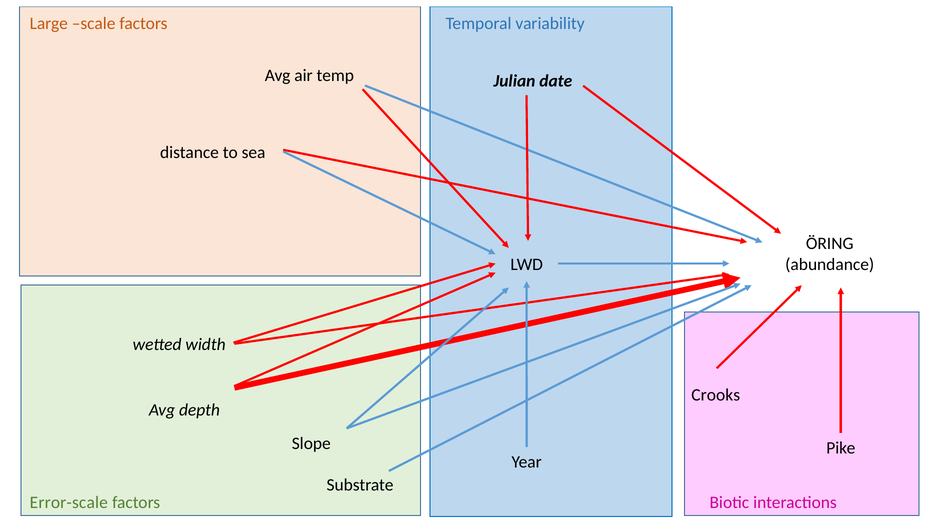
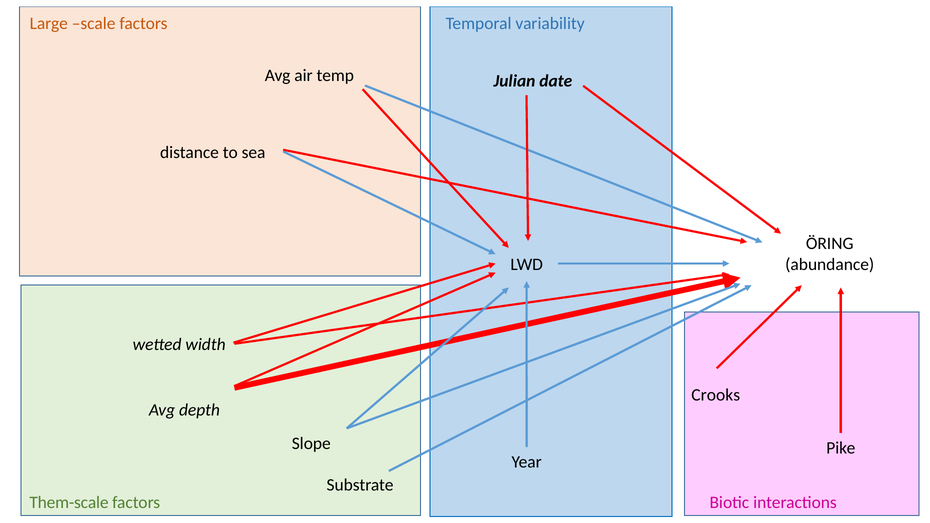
Error-scale: Error-scale -> Them-scale
